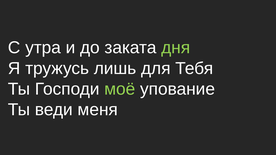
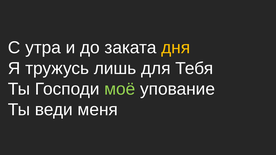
дня colour: light green -> yellow
